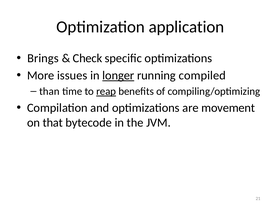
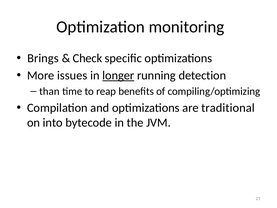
application: application -> monitoring
compiled: compiled -> detection
reap underline: present -> none
movement: movement -> traditional
that: that -> into
